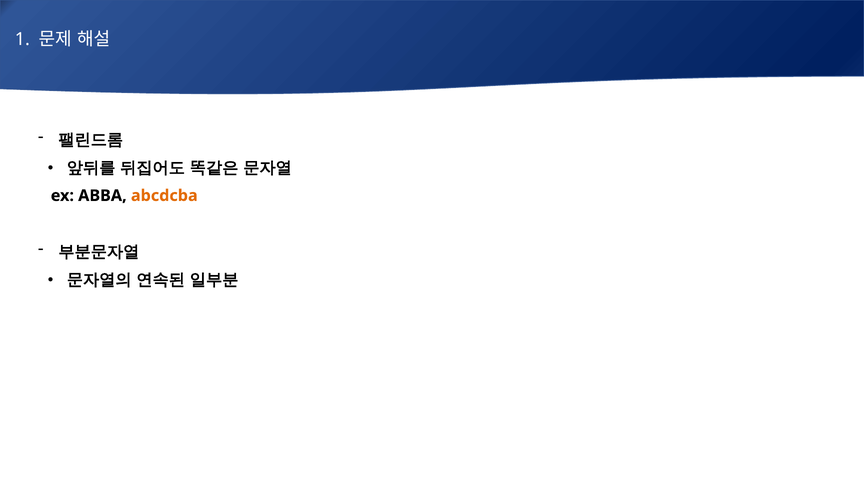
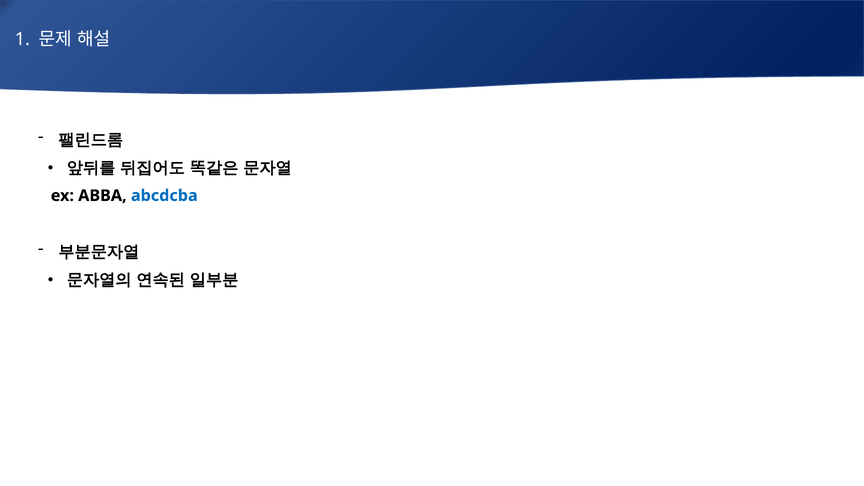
abcdcba colour: orange -> blue
